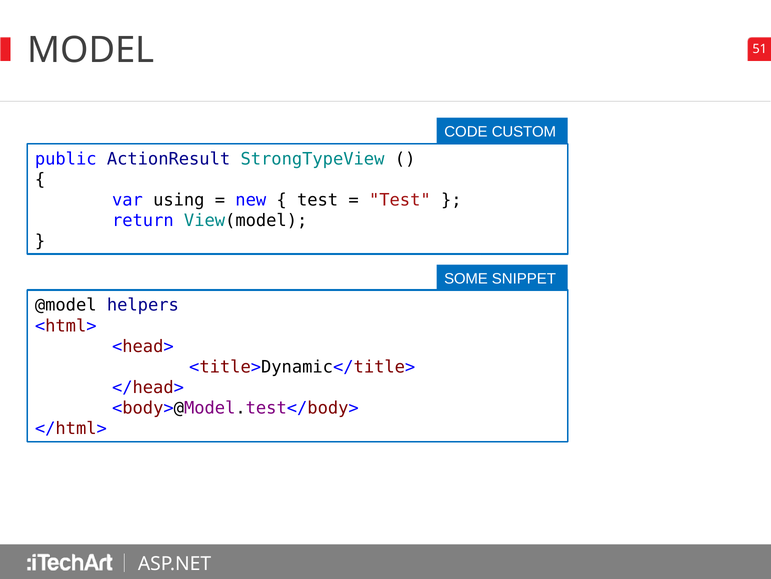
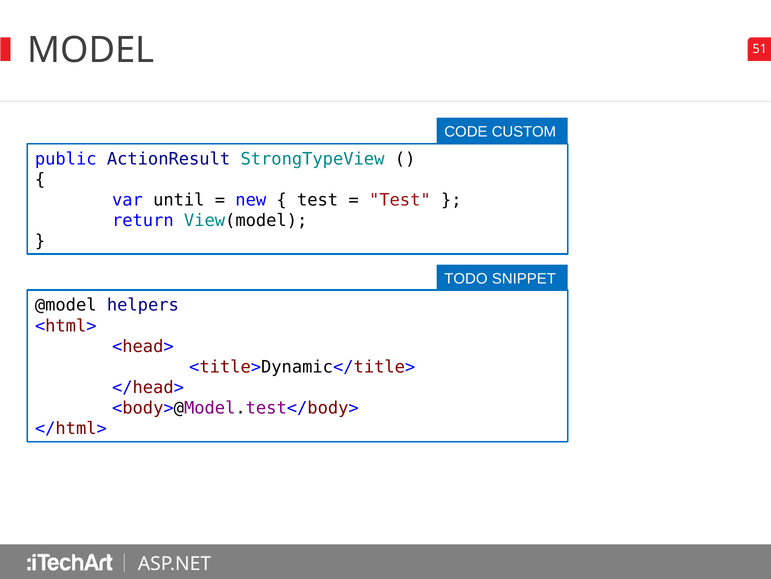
using: using -> until
SOME: SOME -> TODO
